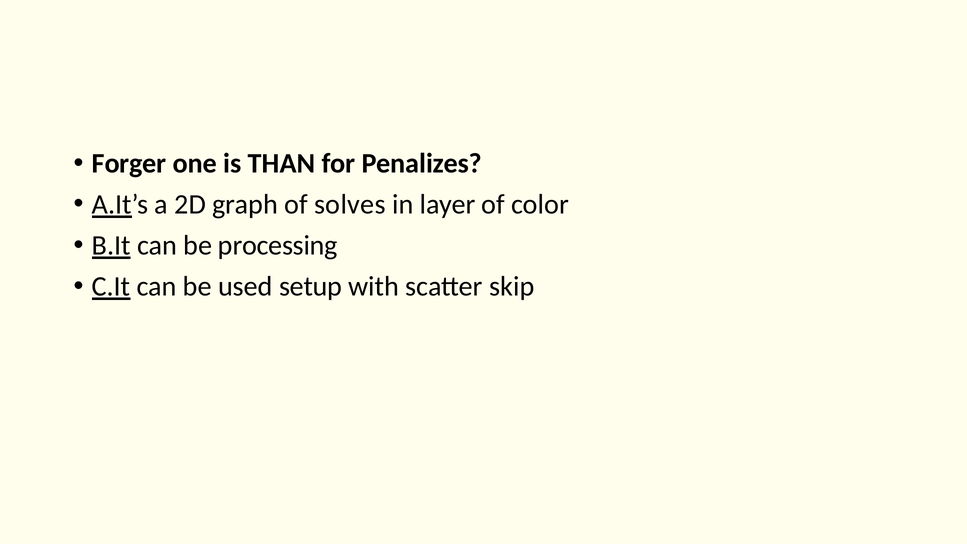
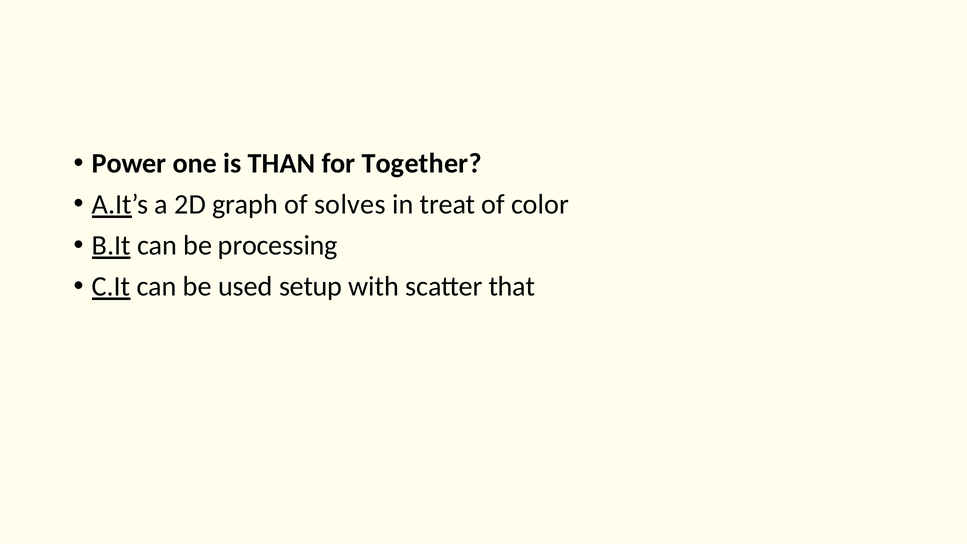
Forger: Forger -> Power
Penalizes: Penalizes -> Together
layer: layer -> treat
skip: skip -> that
